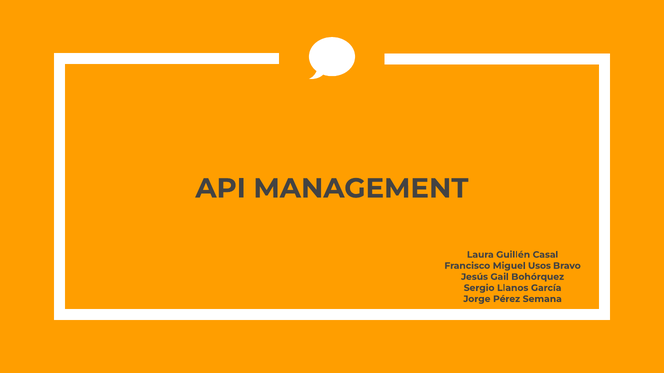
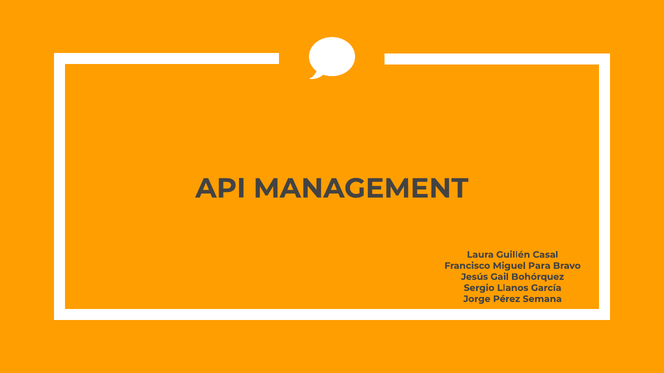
Usos: Usos -> Para
